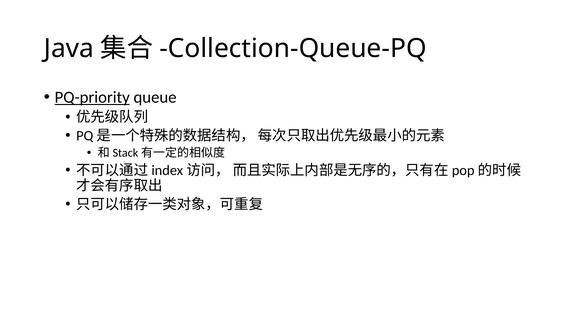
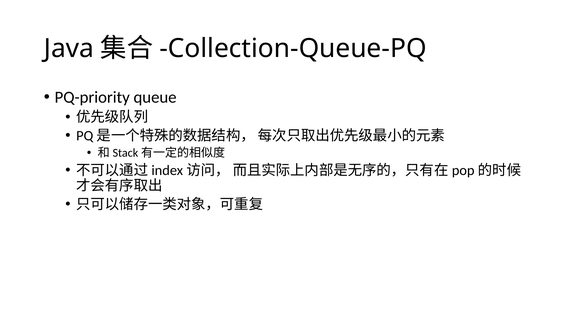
PQ-priority underline: present -> none
